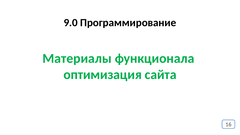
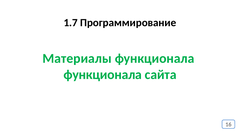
9.0: 9.0 -> 1.7
оптимизация at (103, 75): оптимизация -> функционала
